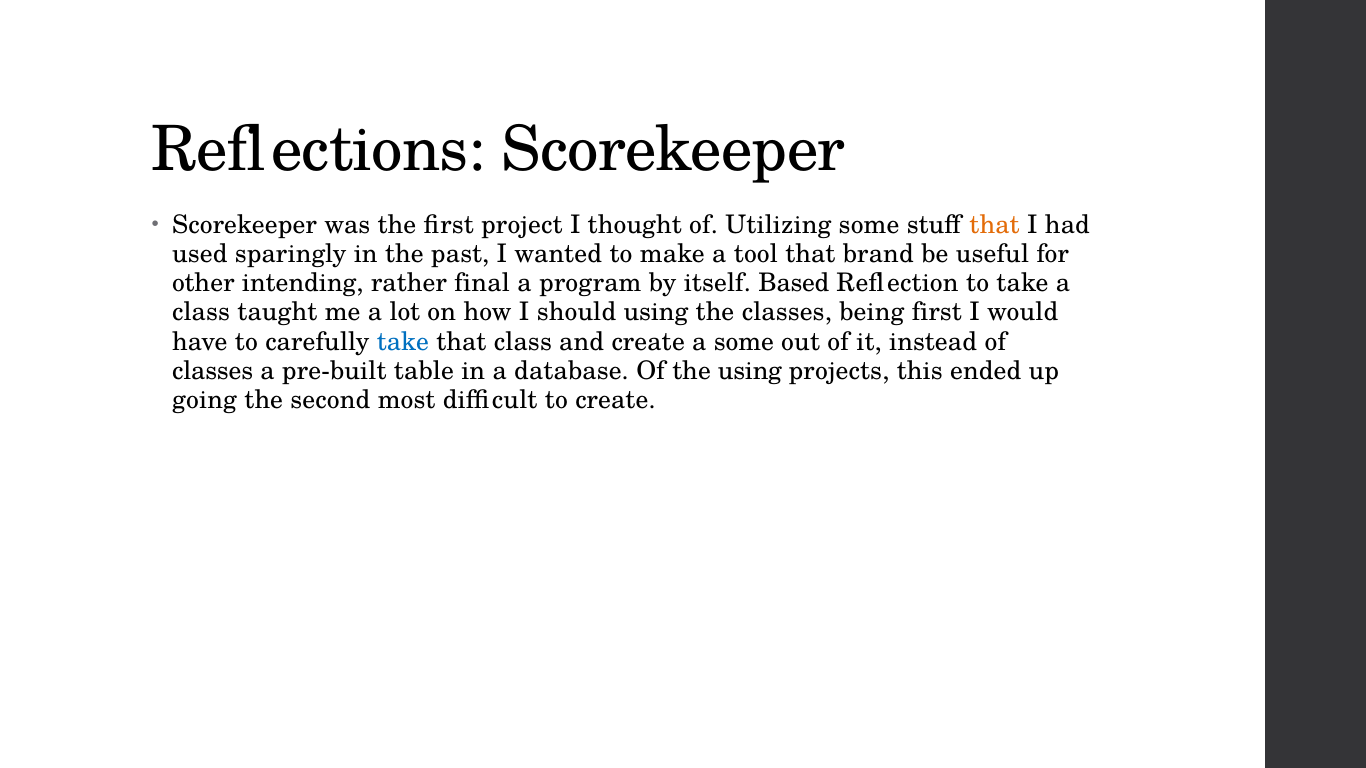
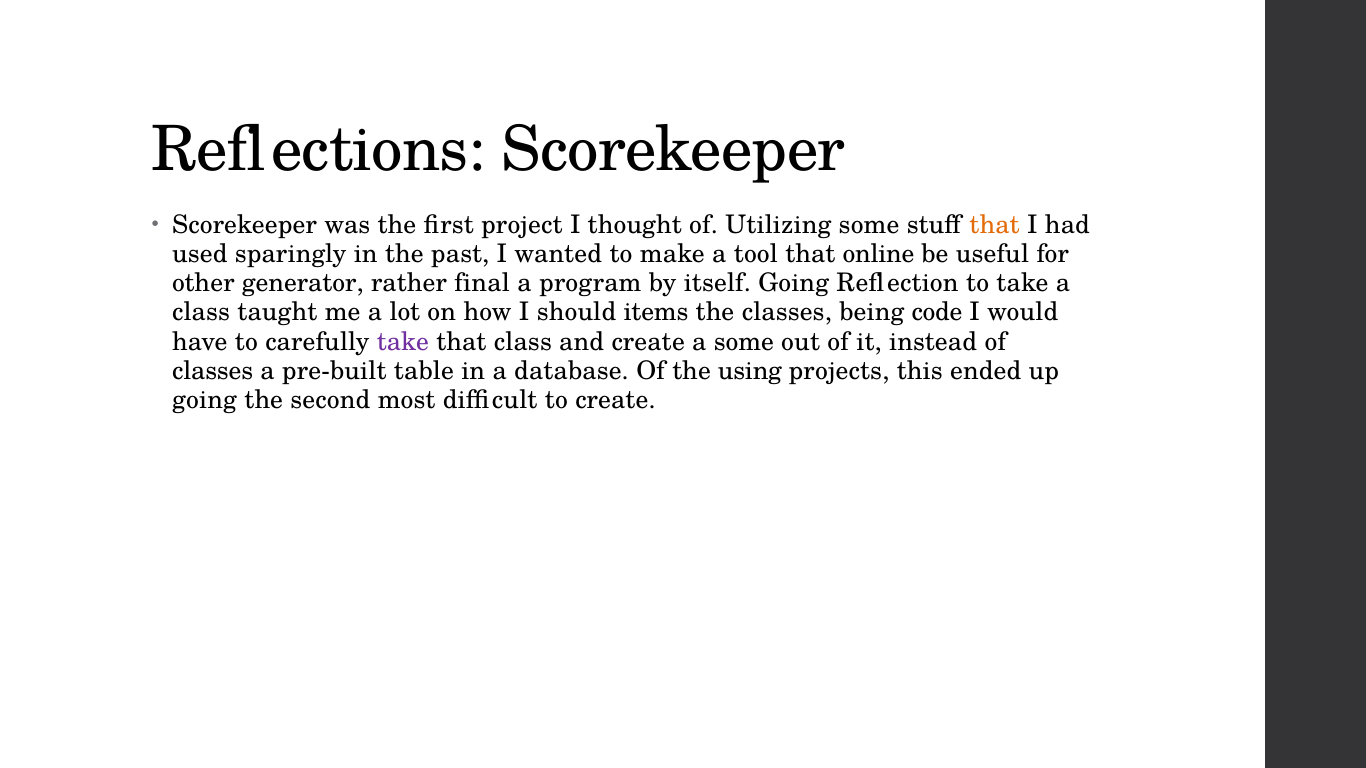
brand: brand -> online
intending: intending -> generator
itself Based: Based -> Going
should using: using -> items
being first: first -> code
take at (403, 342) colour: blue -> purple
